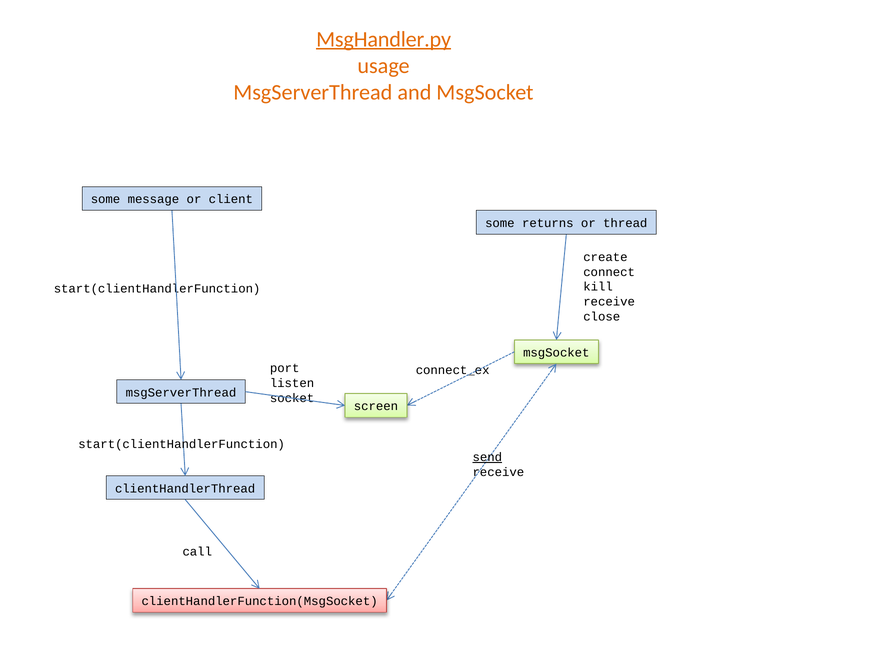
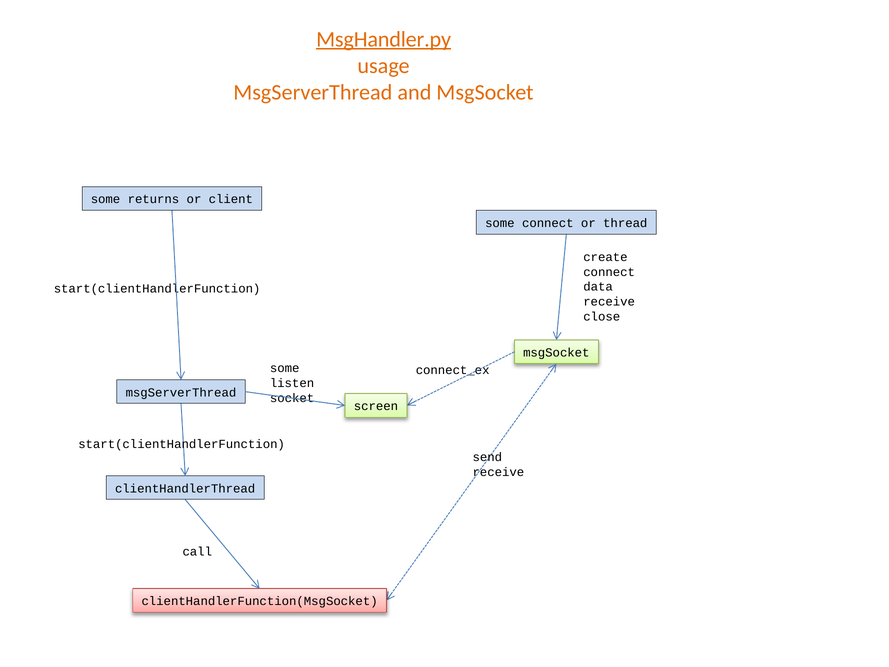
message: message -> returns
some returns: returns -> connect
kill: kill -> data
port at (285, 368): port -> some
send underline: present -> none
